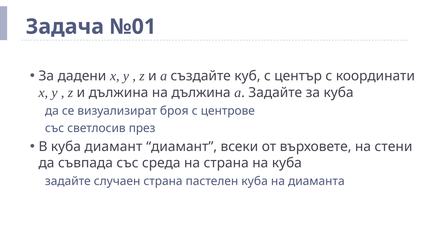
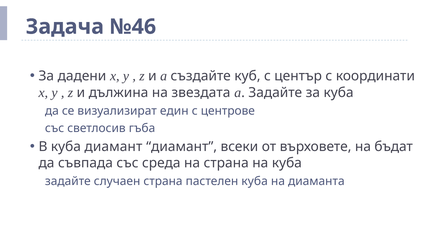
№01: №01 -> №46
на дължина: дължина -> звездата
броя: броя -> един
през: през -> гъба
стени: стени -> бъдат
